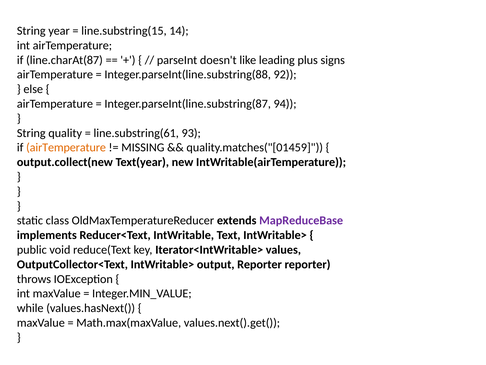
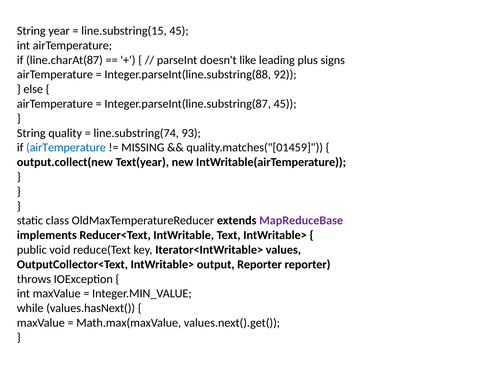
line.substring(15 14: 14 -> 45
Integer.parseInt(line.substring(87 94: 94 -> 45
line.substring(61: line.substring(61 -> line.substring(74
airTemperature at (66, 147) colour: orange -> blue
